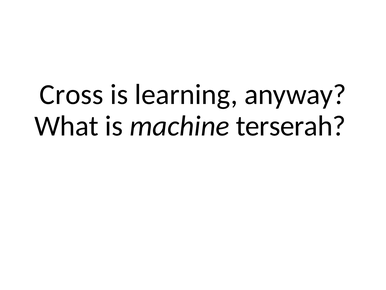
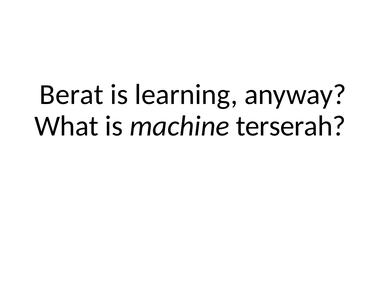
Cross: Cross -> Berat
